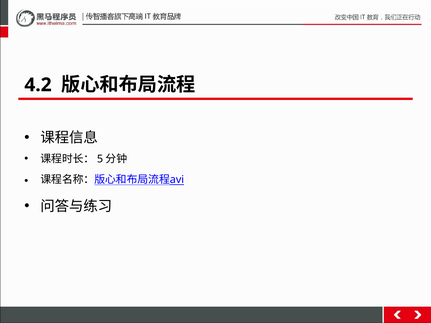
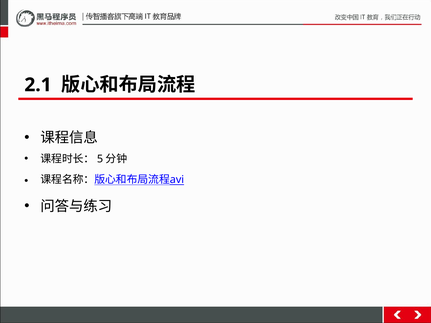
4.2: 4.2 -> 2.1
